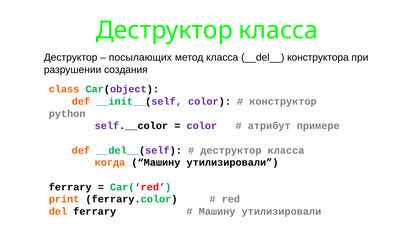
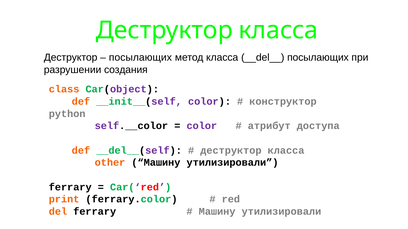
__del__ конструктора: конструктора -> посылающих
примере: примере -> доступа
когда: когда -> other
